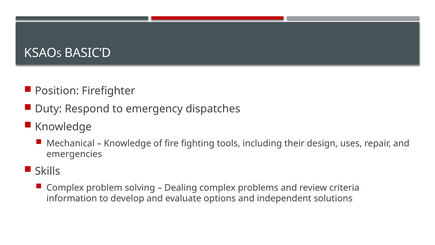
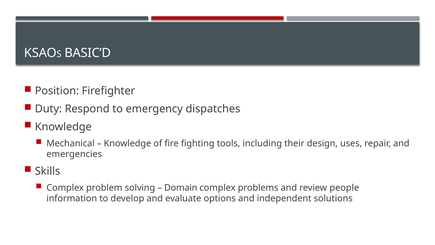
Dealing: Dealing -> Domain
criteria: criteria -> people
